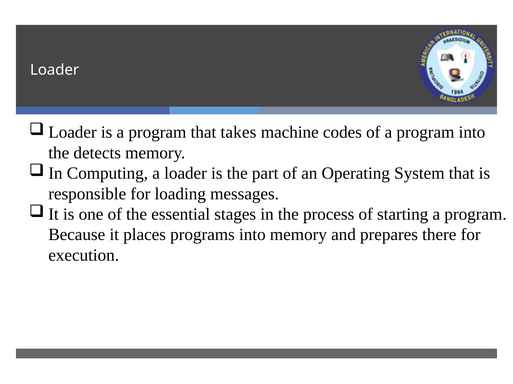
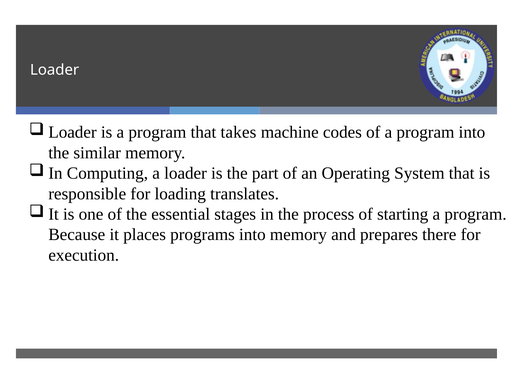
detects: detects -> similar
messages: messages -> translates
